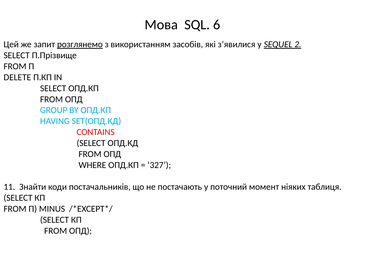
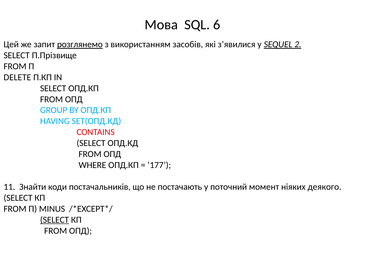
327: 327 -> 177
таблиця: таблиця -> деякого
SELECT at (55, 220) underline: none -> present
